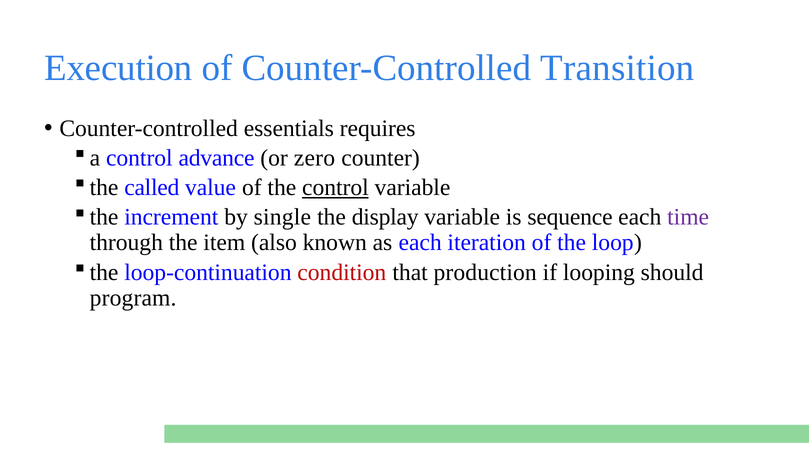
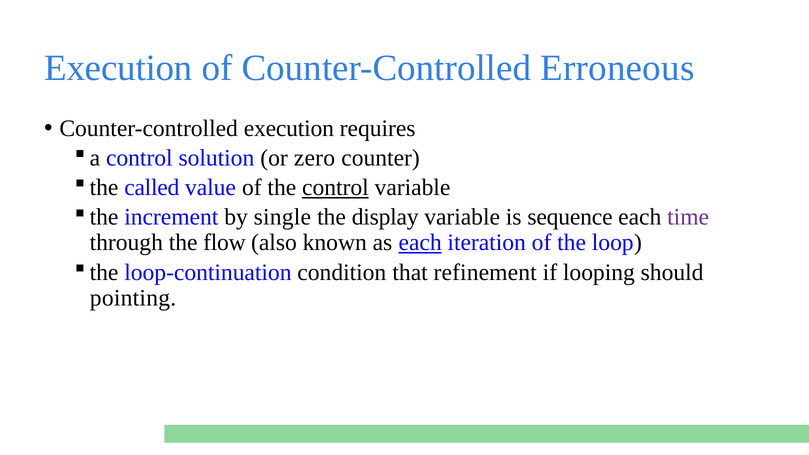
Transition: Transition -> Erroneous
Counter-controlled essentials: essentials -> execution
advance: advance -> solution
item: item -> flow
each at (420, 243) underline: none -> present
condition colour: red -> black
production: production -> refinement
program: program -> pointing
